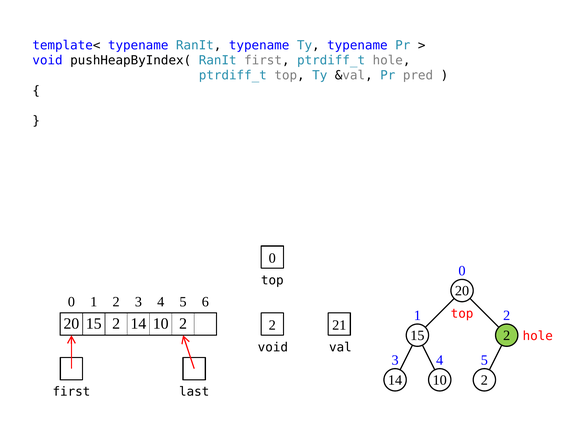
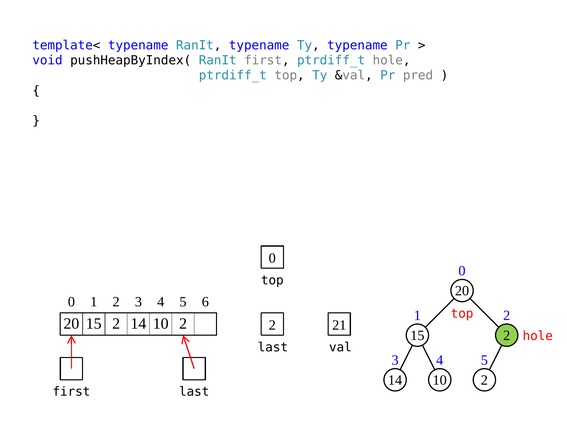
void at (273, 347): void -> last
